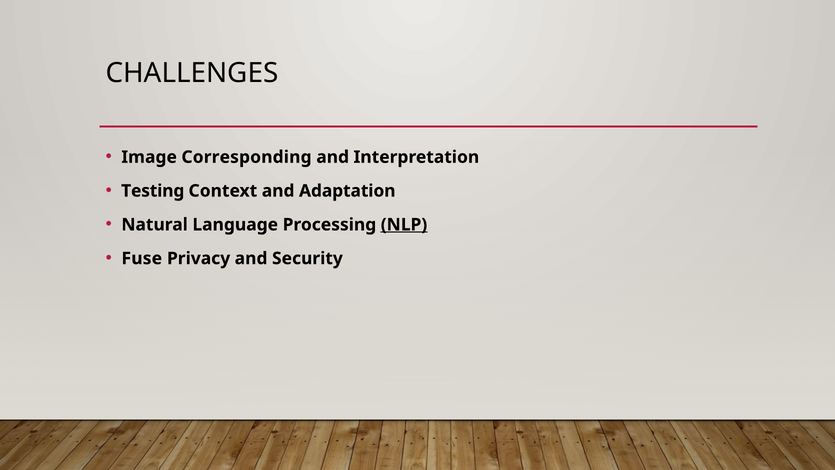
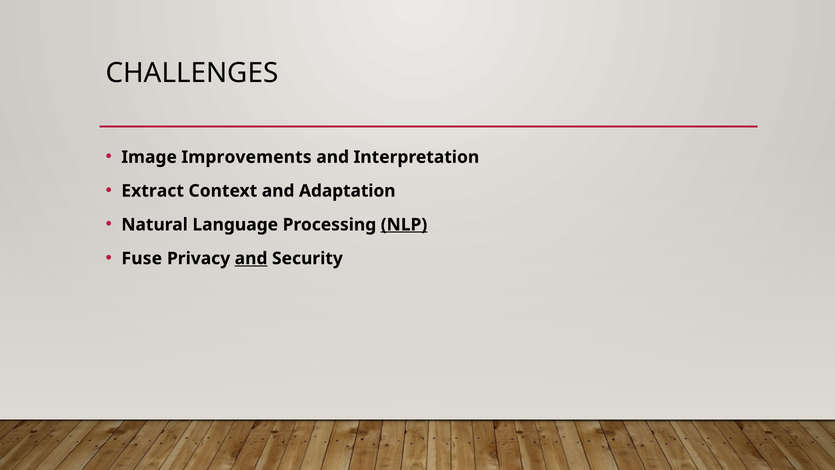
Corresponding: Corresponding -> Improvements
Testing: Testing -> Extract
and at (251, 258) underline: none -> present
